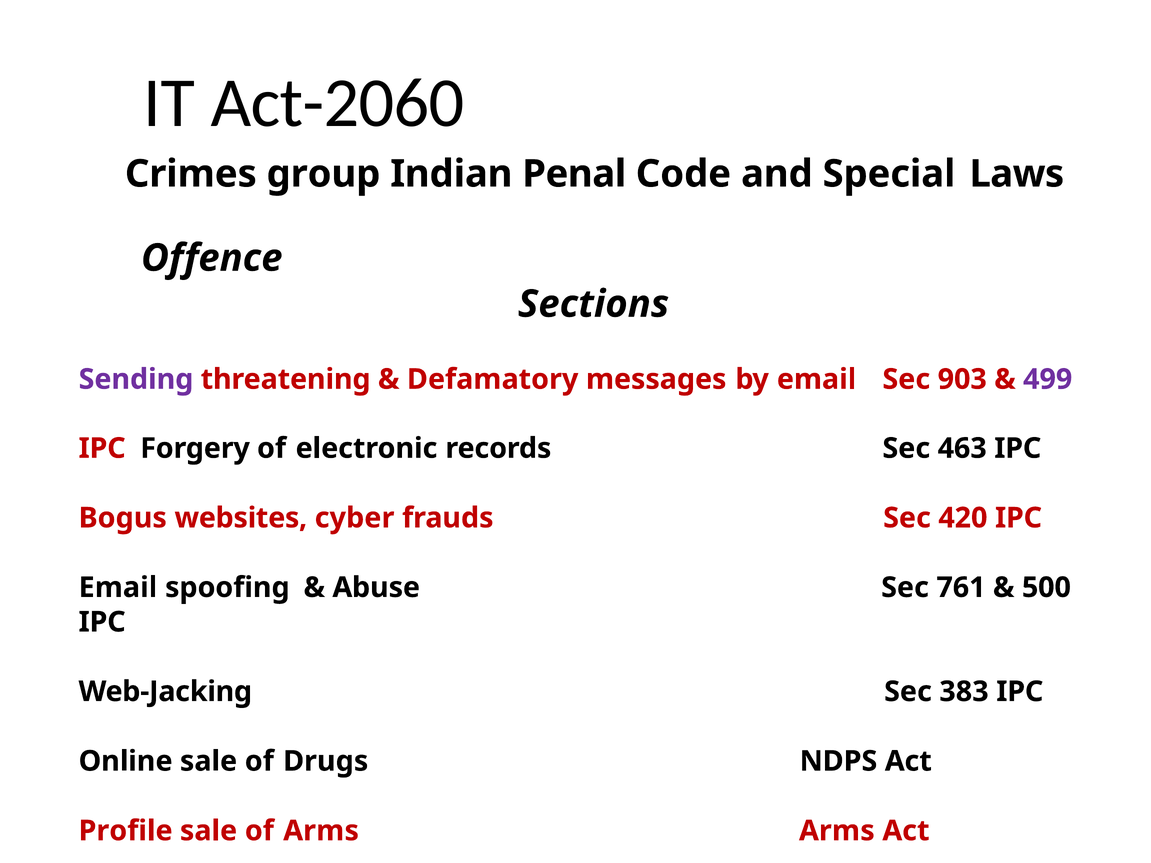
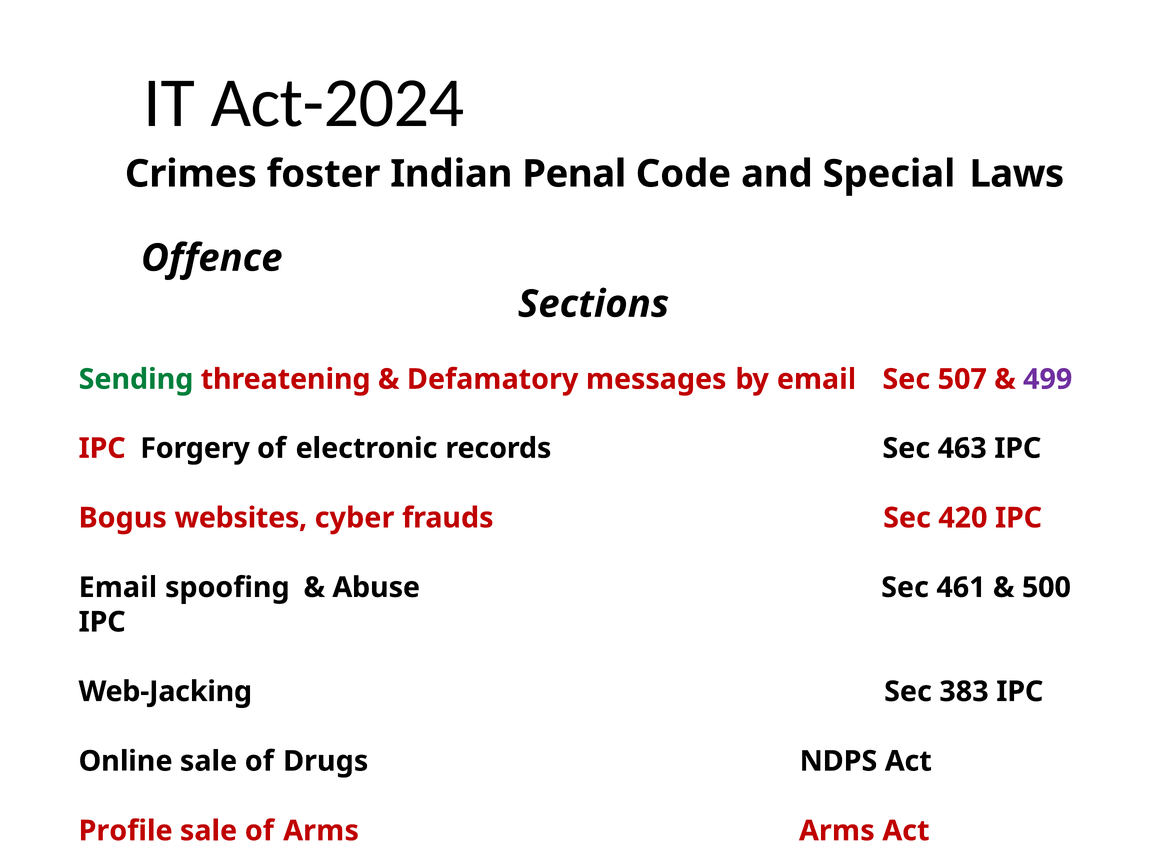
Act-2060: Act-2060 -> Act-2024
group: group -> foster
Sending colour: purple -> green
903: 903 -> 507
761: 761 -> 461
